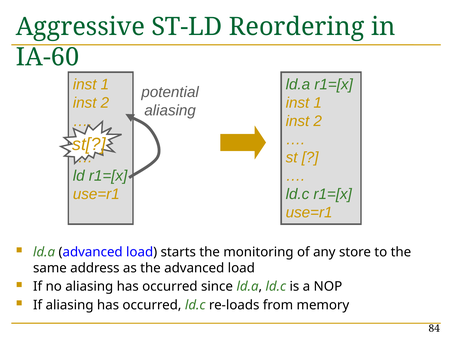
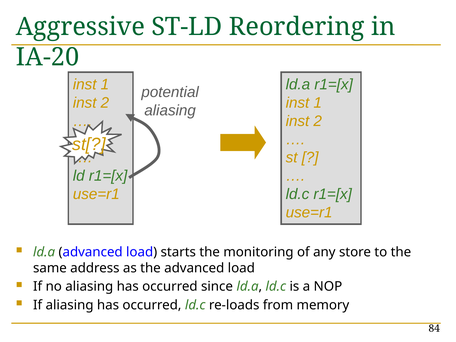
IA-60: IA-60 -> IA-20
